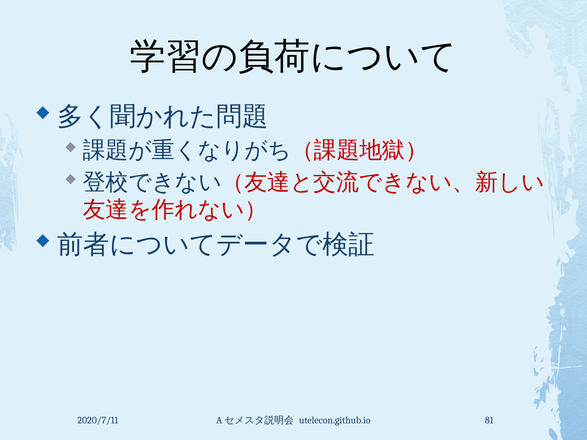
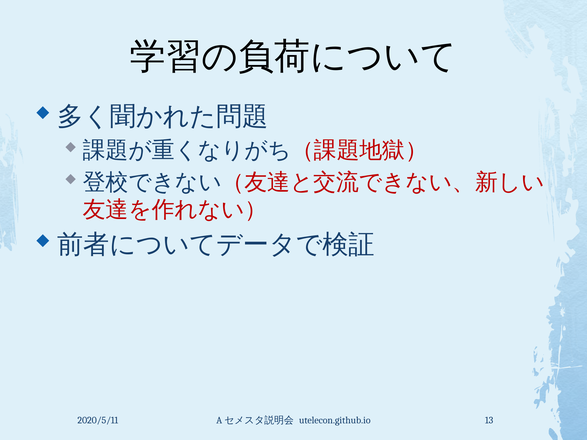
2020/7/11: 2020/7/11 -> 2020/5/11
81: 81 -> 13
